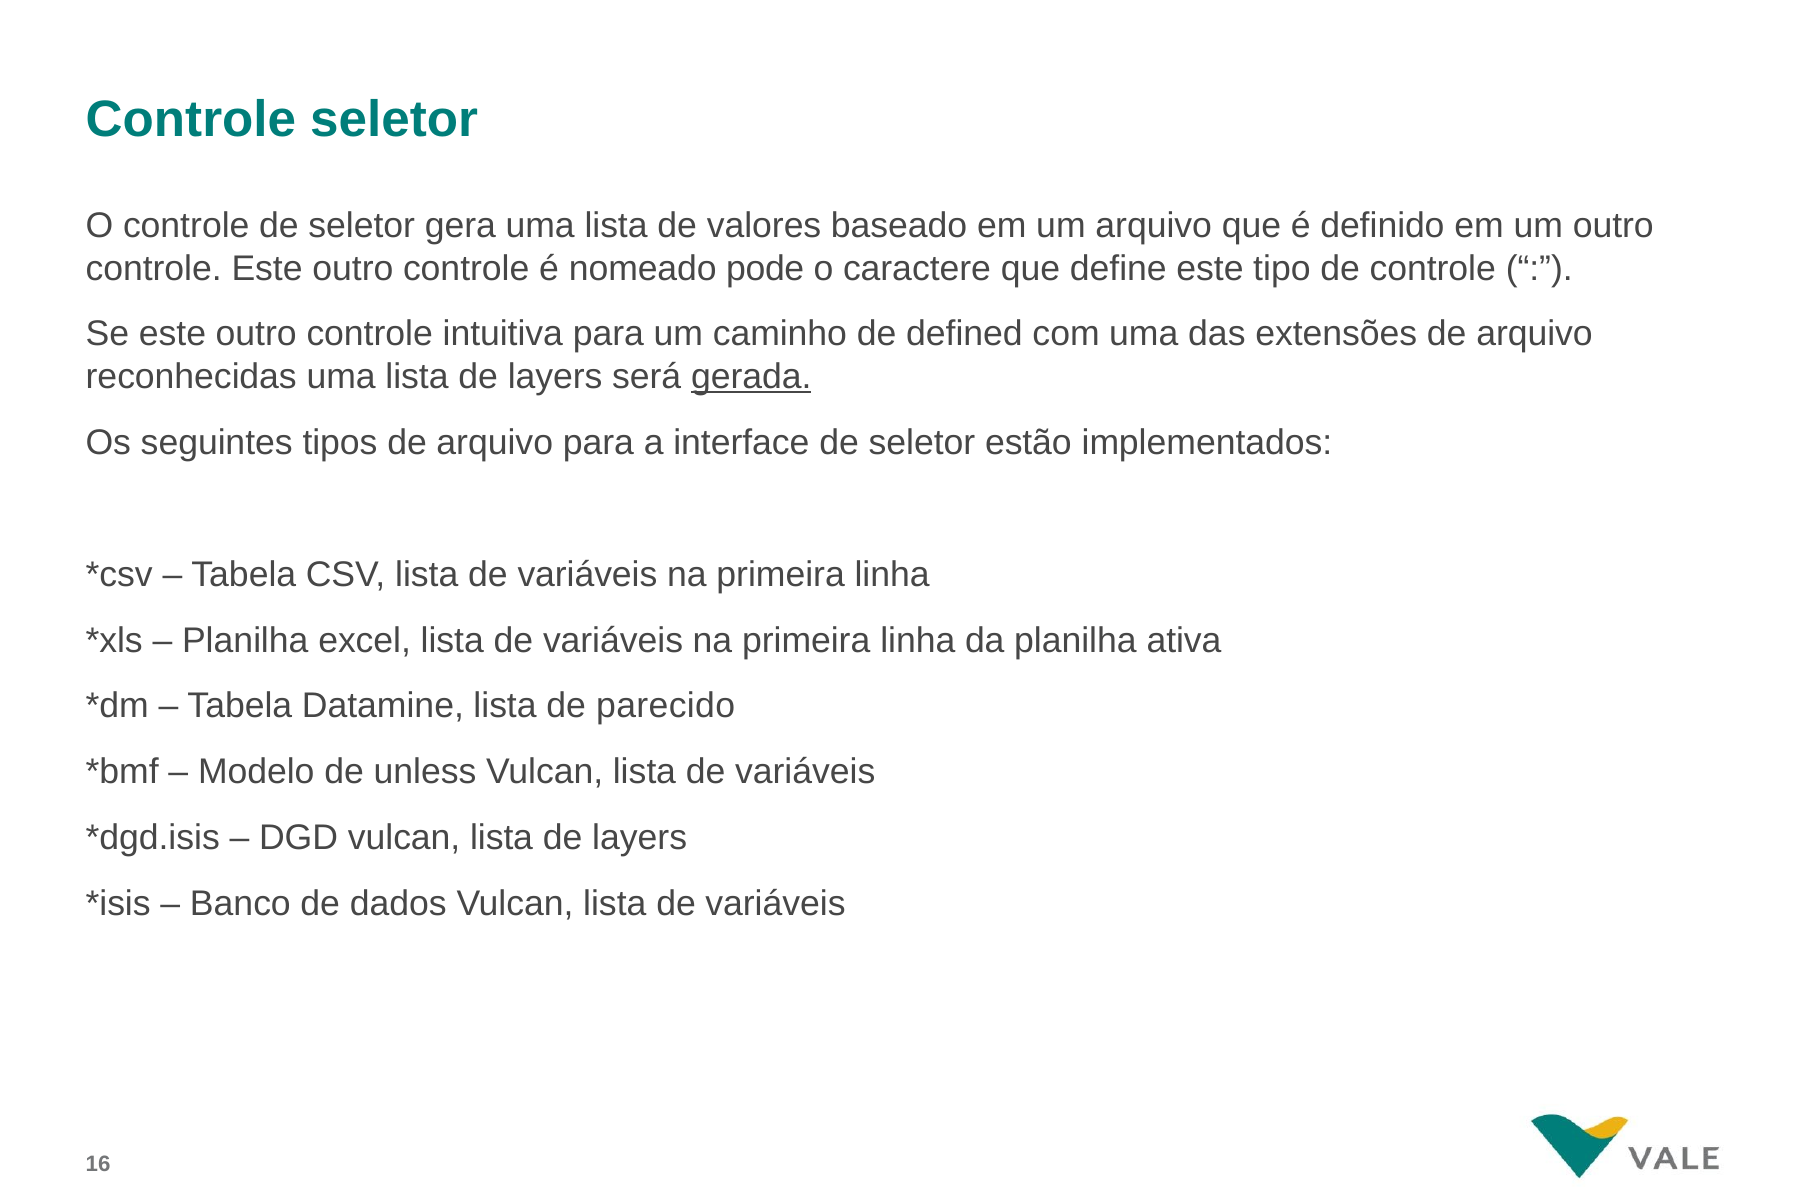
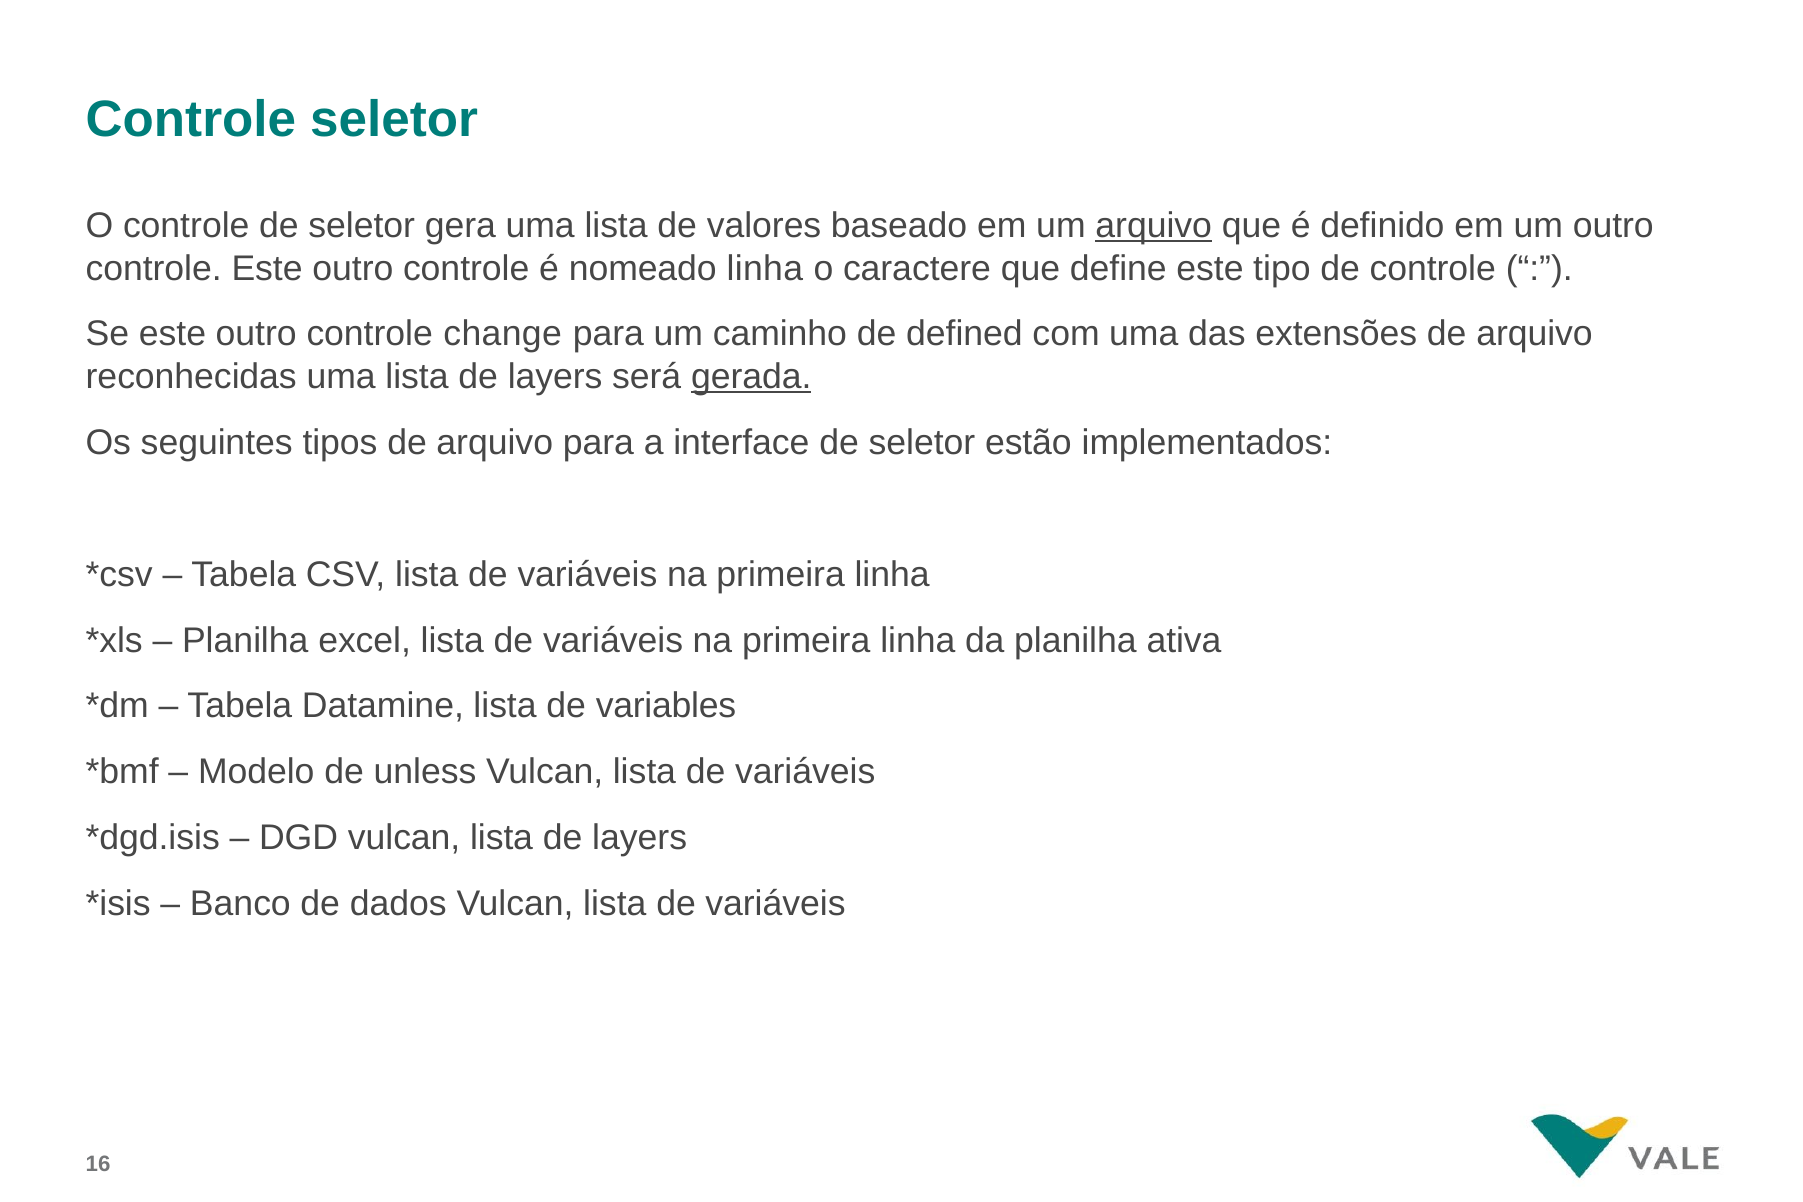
arquivo at (1154, 226) underline: none -> present
nomeado pode: pode -> linha
intuitiva: intuitiva -> change
parecido: parecido -> variables
